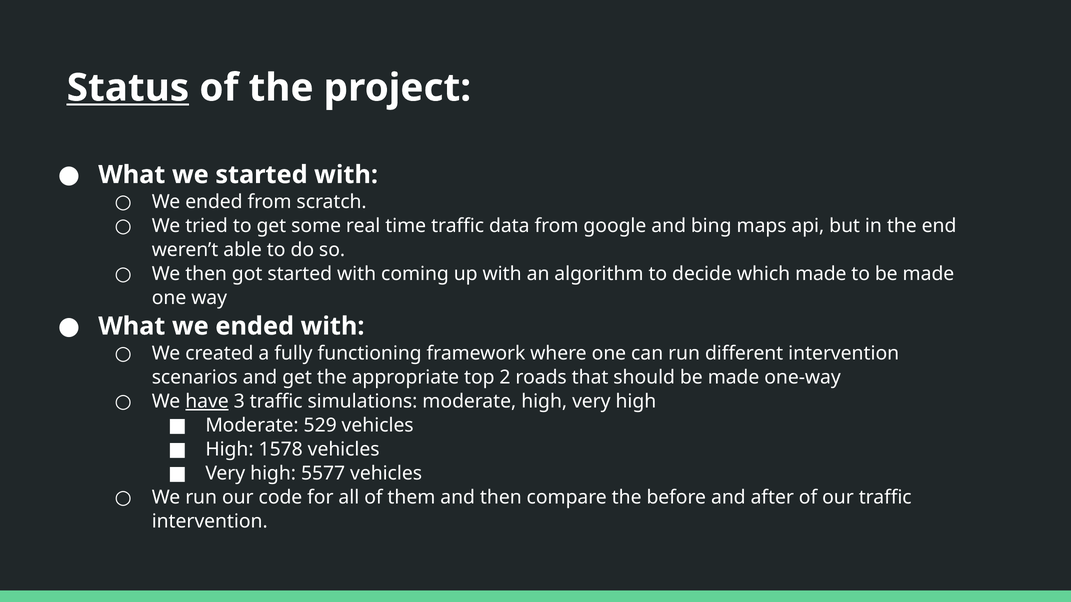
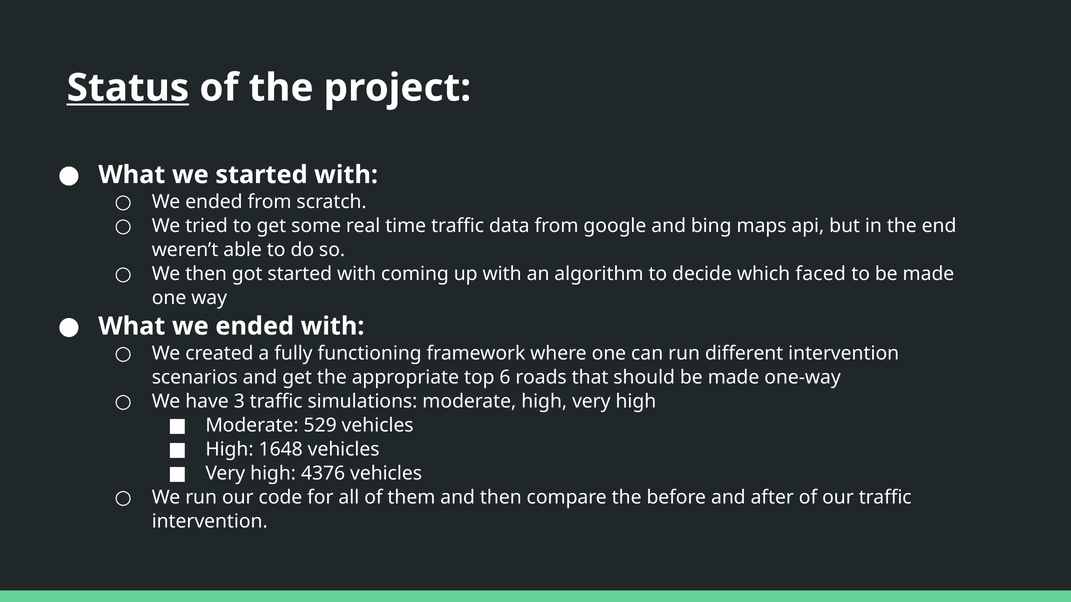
which made: made -> faced
2: 2 -> 6
have underline: present -> none
1578: 1578 -> 1648
5577: 5577 -> 4376
